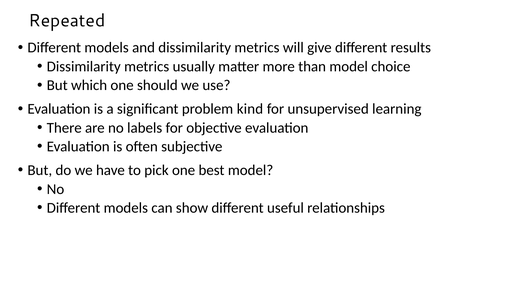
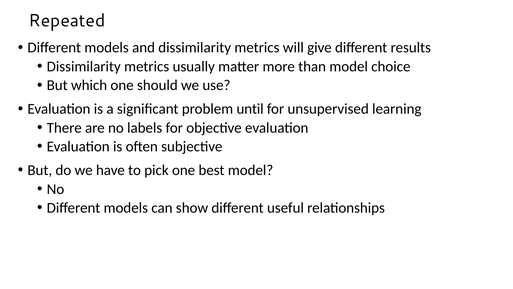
kind: kind -> until
